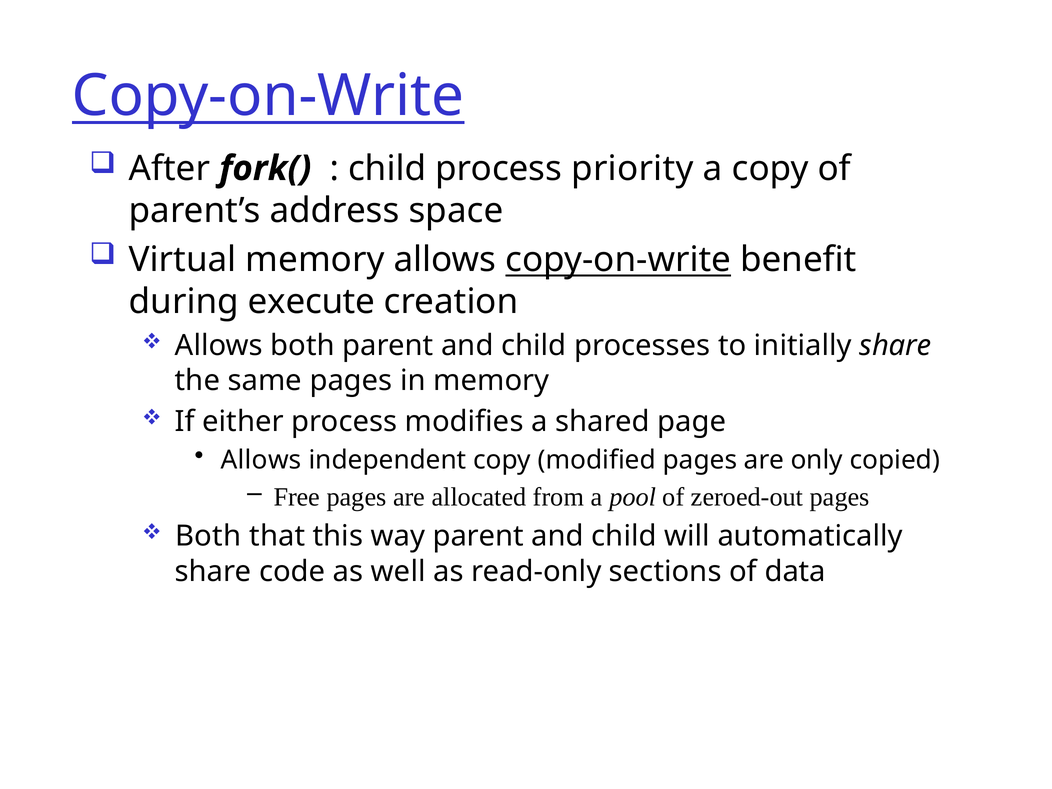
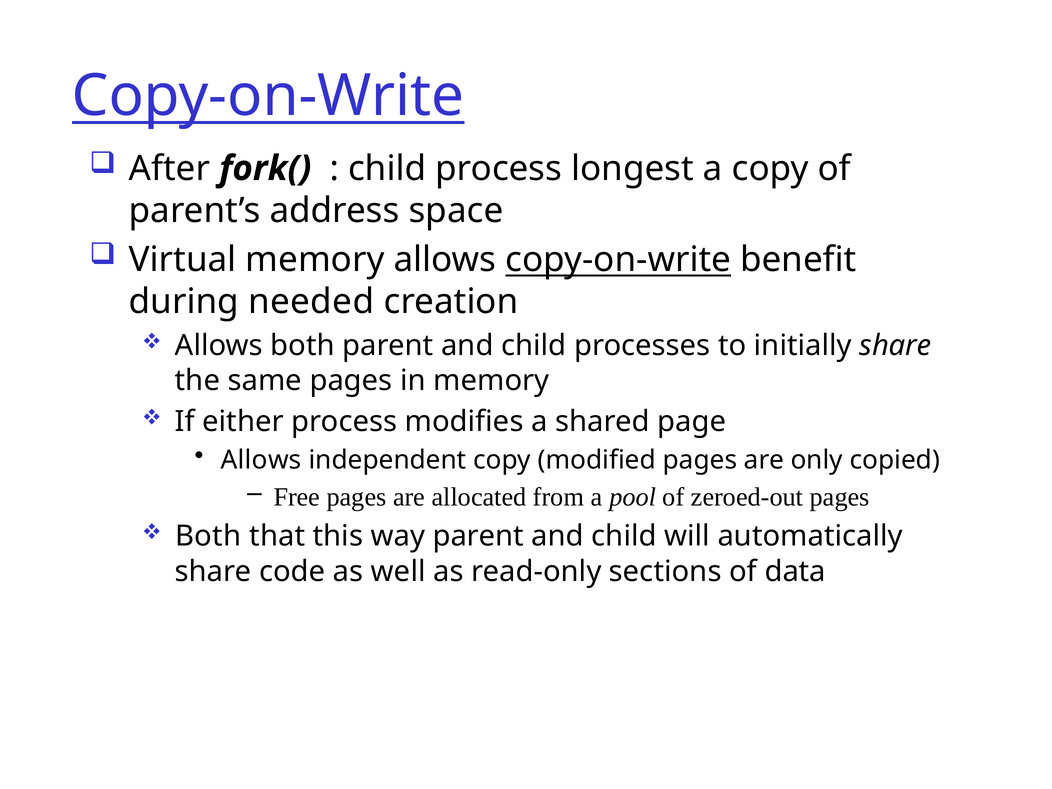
priority: priority -> longest
execute: execute -> needed
